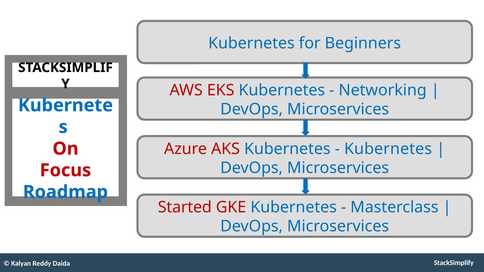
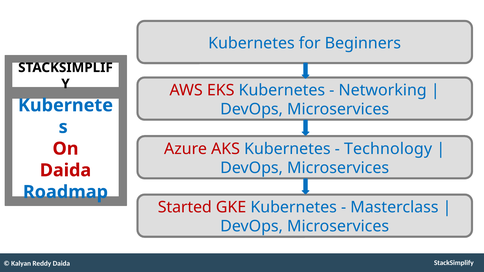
Kubernetes at (388, 149): Kubernetes -> Technology
Focus at (65, 170): Focus -> Daida
